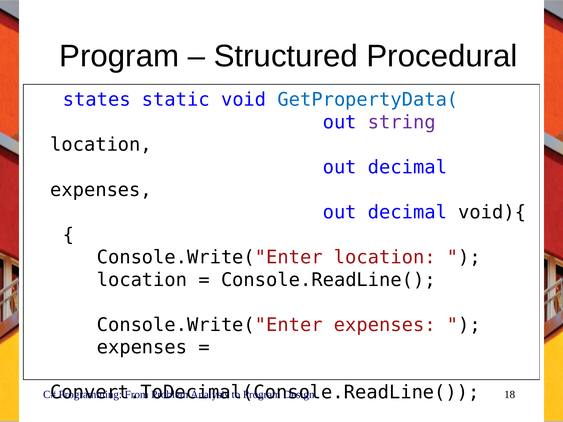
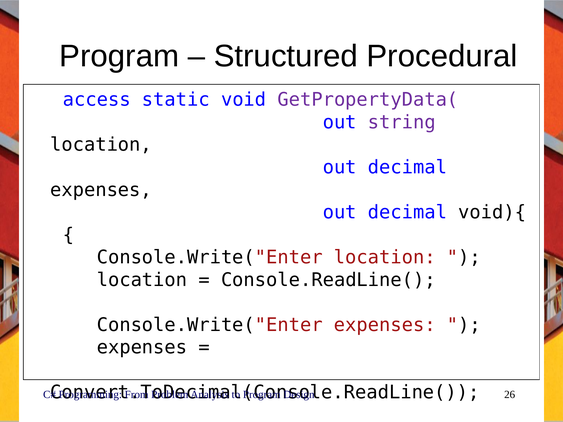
states: states -> access
GetPropertyData( colour: blue -> purple
18: 18 -> 26
